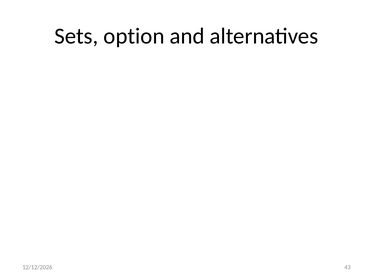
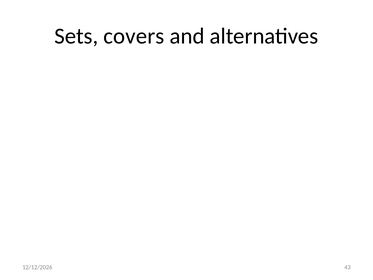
option: option -> covers
